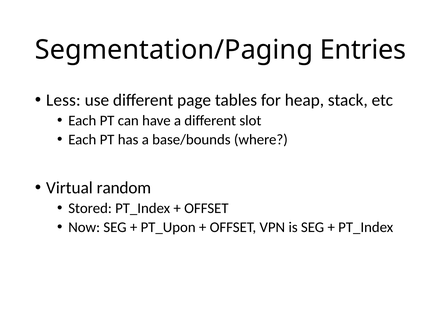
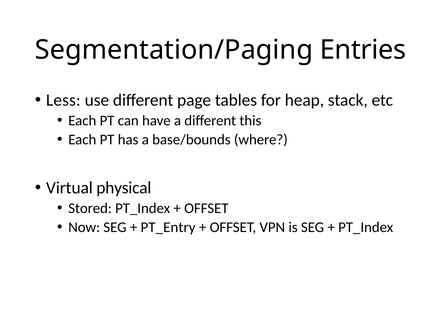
slot: slot -> this
random: random -> physical
PT_Upon: PT_Upon -> PT_Entry
